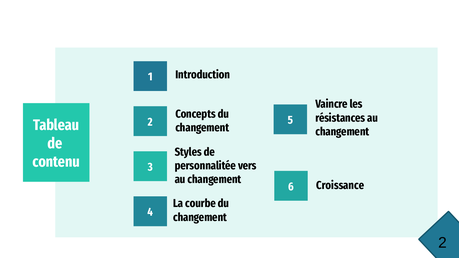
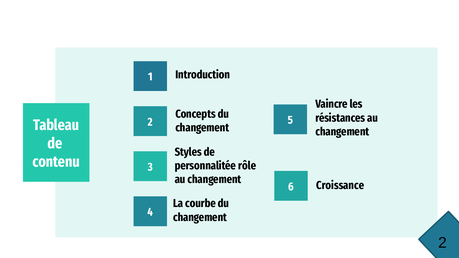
vers: vers -> rôle
